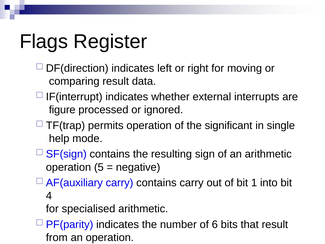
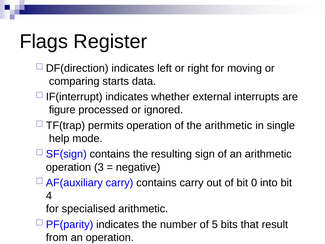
comparing result: result -> starts
the significant: significant -> arithmetic
5: 5 -> 3
1: 1 -> 0
6: 6 -> 5
